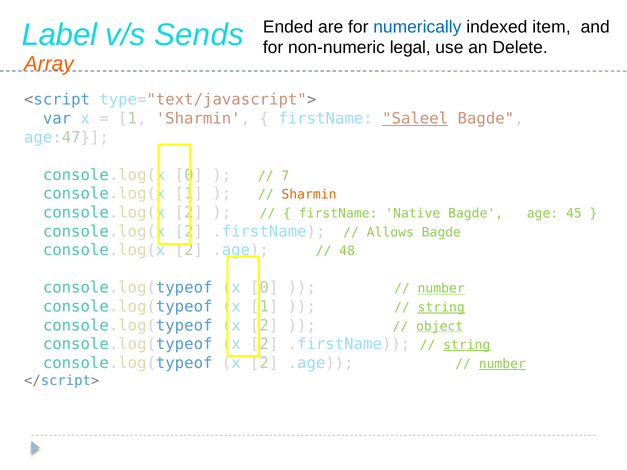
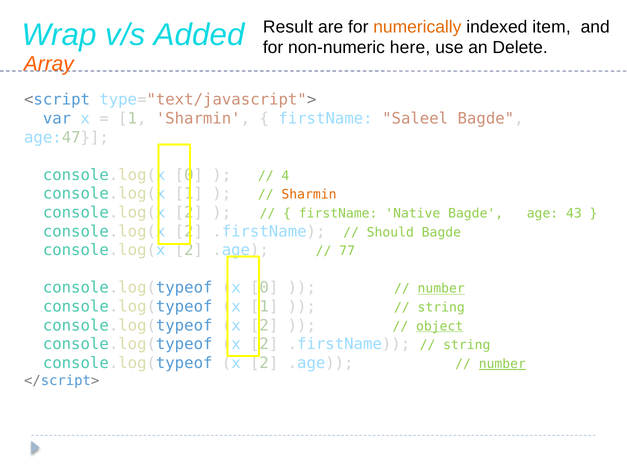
Ended: Ended -> Result
numerically colour: blue -> orange
Label: Label -> Wrap
Sends: Sends -> Added
legal: legal -> here
Saleel underline: present -> none
7: 7 -> 4
45: 45 -> 43
Allows: Allows -> Should
48: 48 -> 77
string at (441, 308) underline: present -> none
string at (467, 345) underline: present -> none
